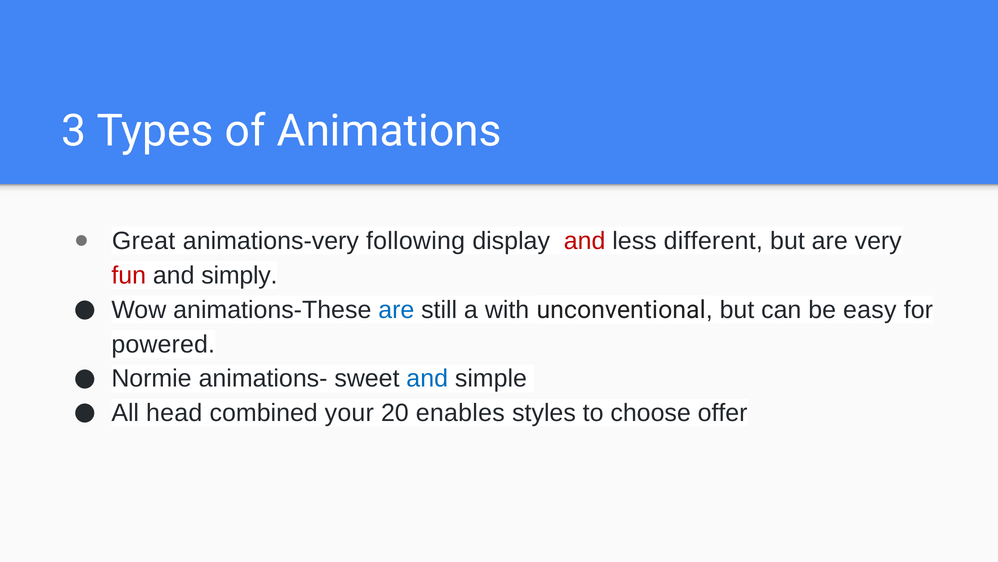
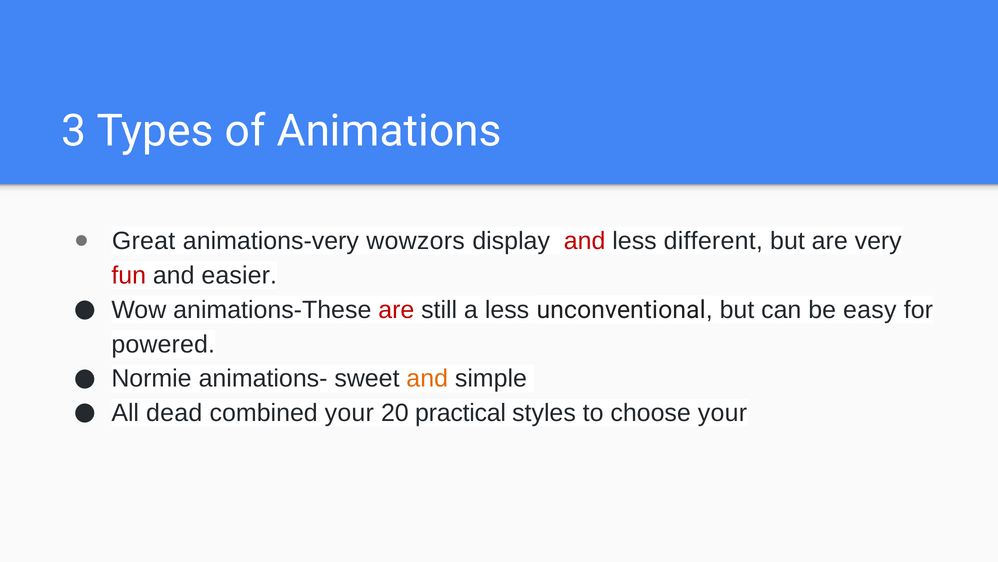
following: following -> wowzors
simply: simply -> easier
are at (396, 309) colour: blue -> red
a with: with -> less
and at (427, 378) colour: blue -> orange
head: head -> dead
enables: enables -> practical
choose offer: offer -> your
